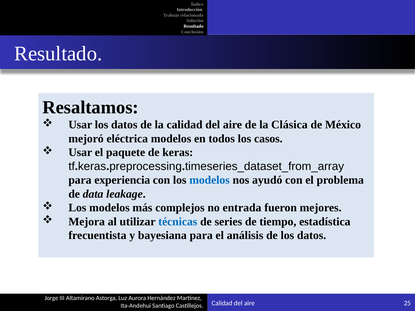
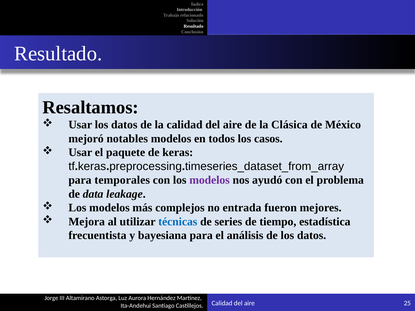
eléctrica: eléctrica -> notables
experiencia: experiencia -> temporales
modelos at (210, 180) colour: blue -> purple
